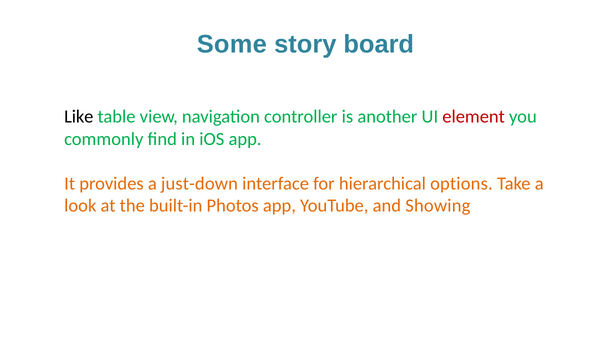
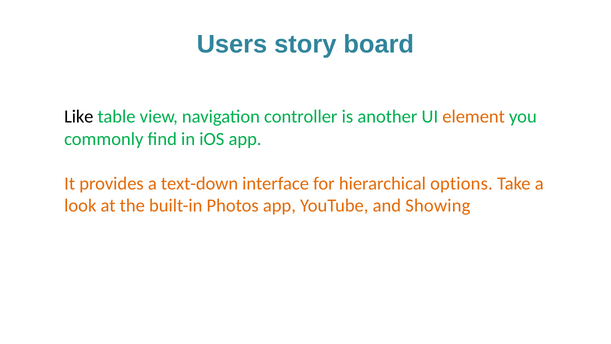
Some: Some -> Users
element colour: red -> orange
just-down: just-down -> text-down
